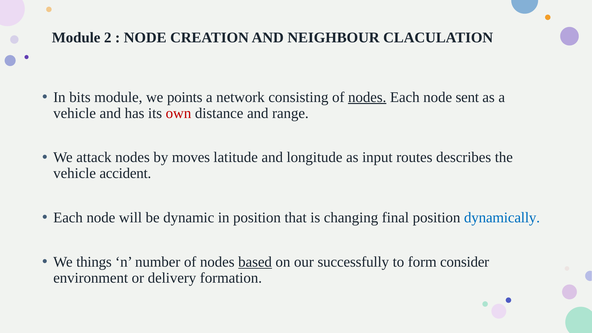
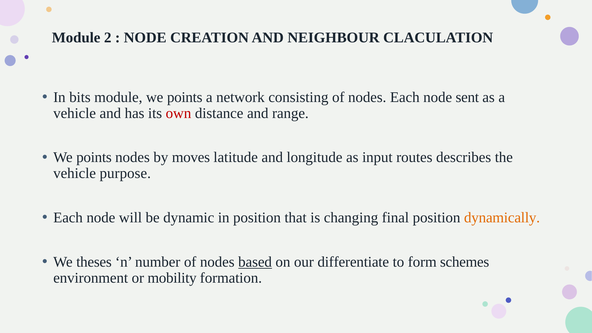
nodes at (367, 97) underline: present -> none
attack at (94, 157): attack -> points
accident: accident -> purpose
dynamically colour: blue -> orange
things: things -> theses
successfully: successfully -> differentiate
consider: consider -> schemes
delivery: delivery -> mobility
